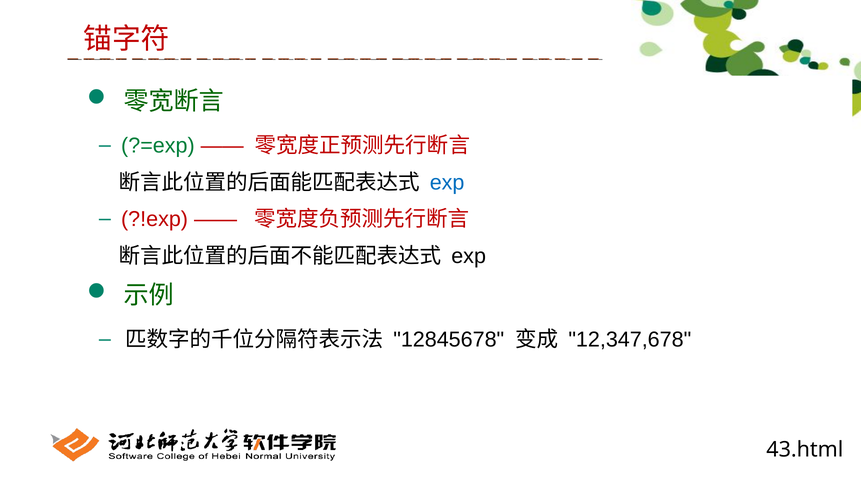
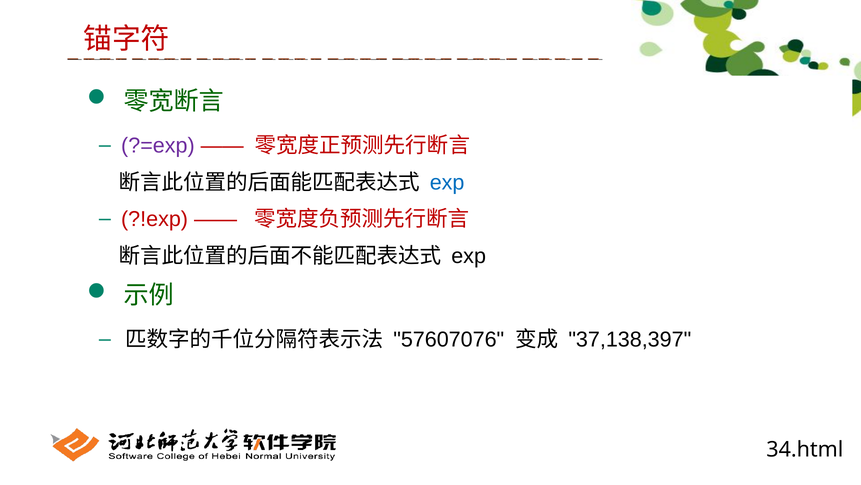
?=exp colour: green -> purple
12845678: 12845678 -> 57607076
12,347,678: 12,347,678 -> 37,138,397
43.html: 43.html -> 34.html
